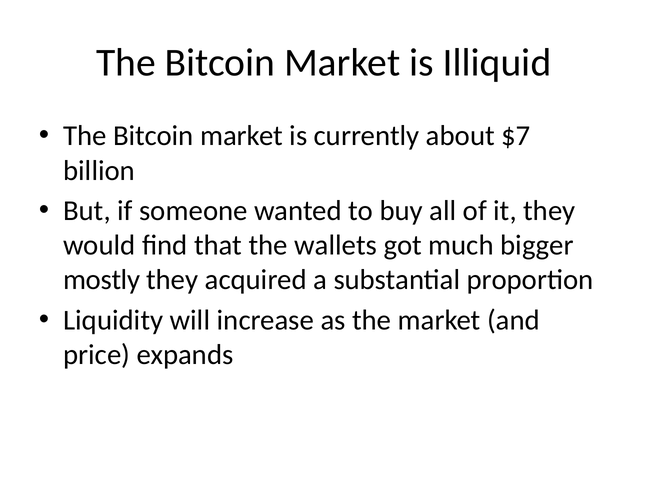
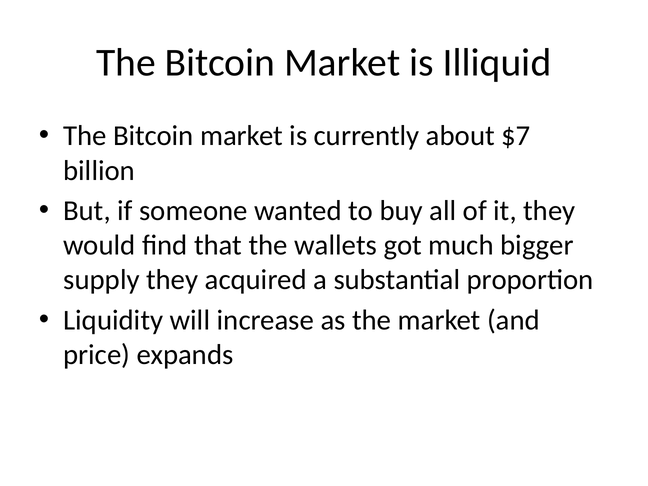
mostly: mostly -> supply
